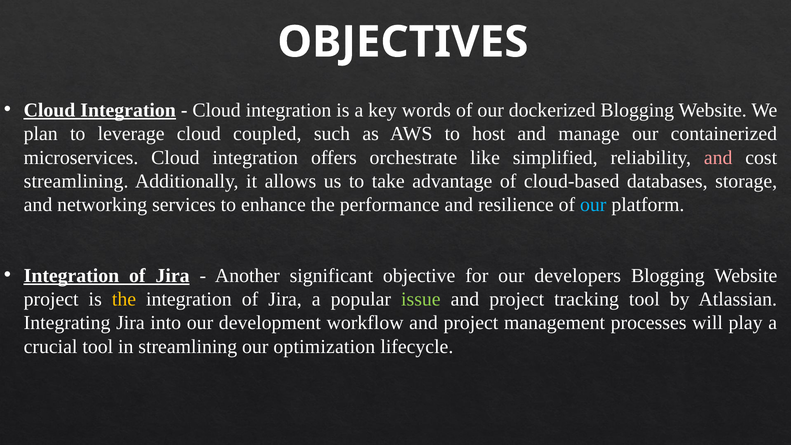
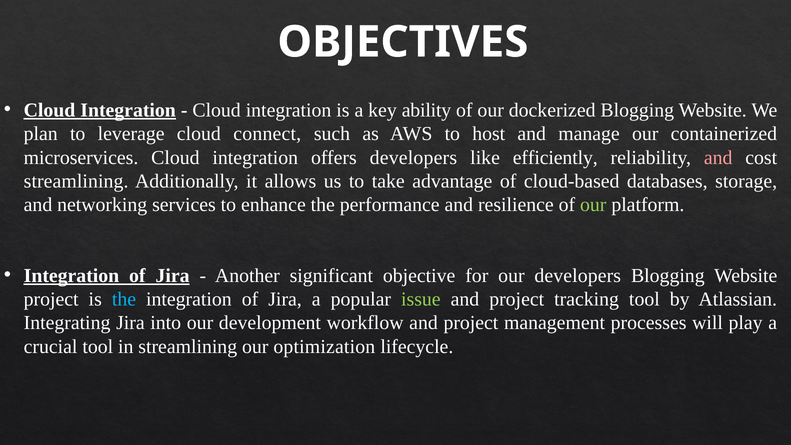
words: words -> ability
coupled: coupled -> connect
offers orchestrate: orchestrate -> developers
simplified: simplified -> efficiently
our at (593, 205) colour: light blue -> light green
the at (124, 299) colour: yellow -> light blue
